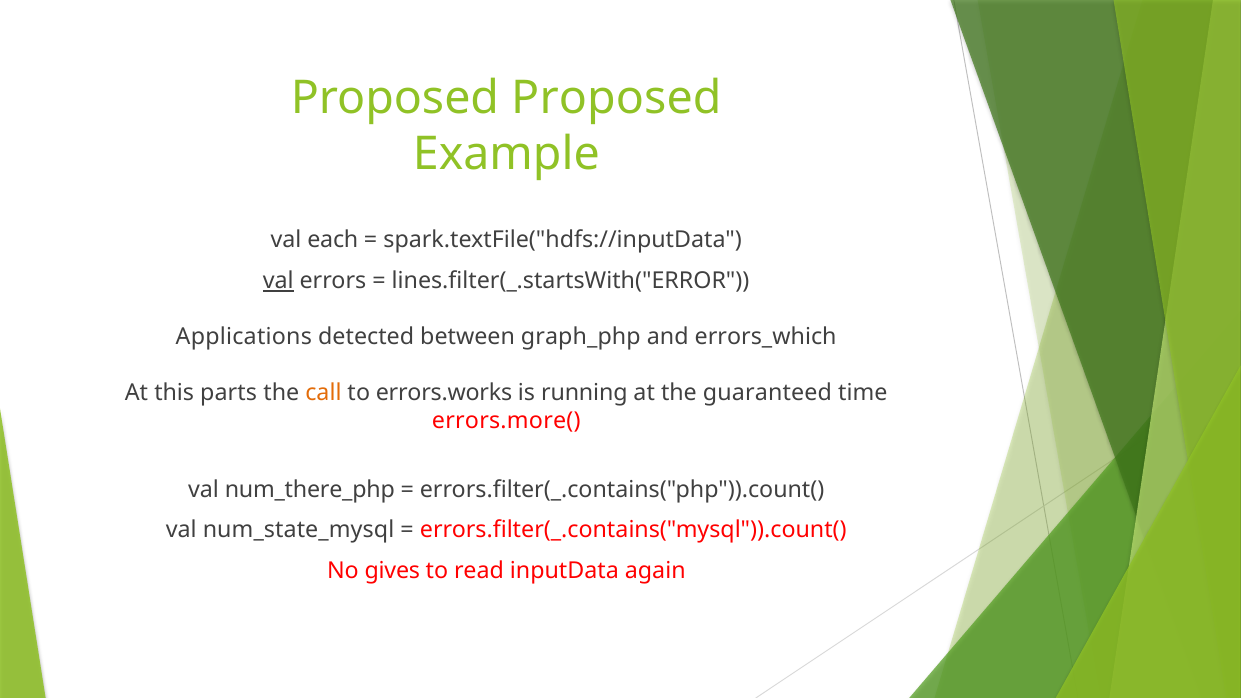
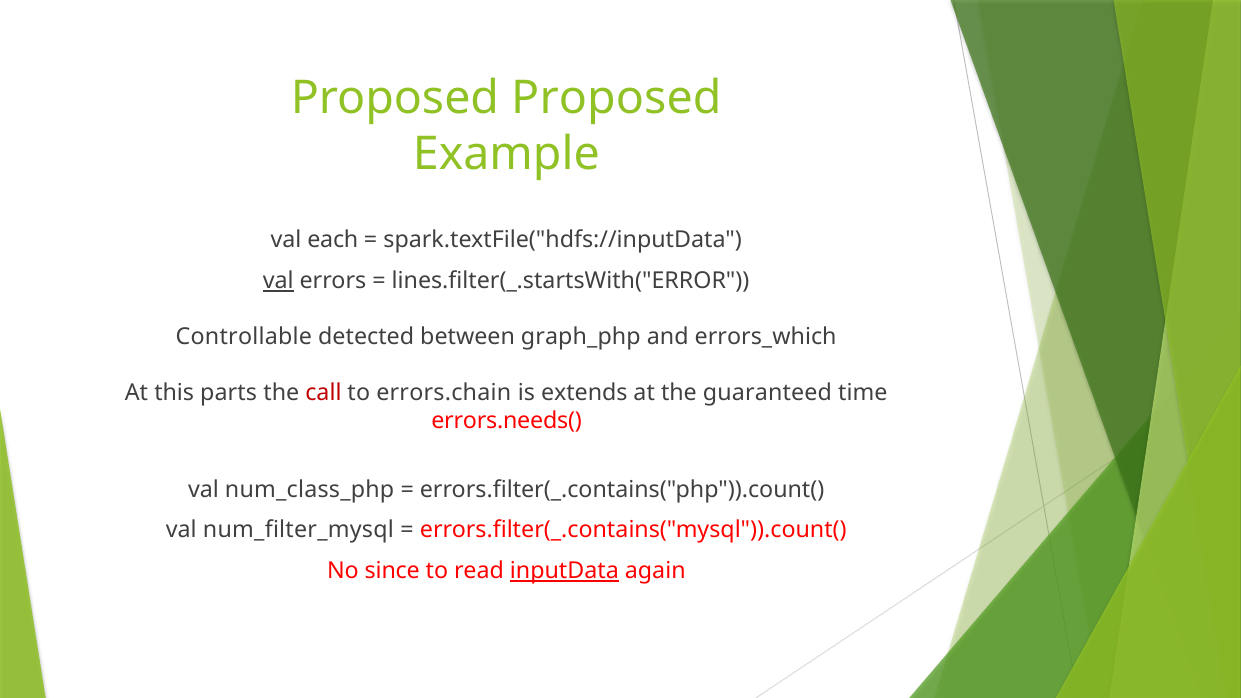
Applications: Applications -> Controllable
call colour: orange -> red
errors.works: errors.works -> errors.chain
running: running -> extends
errors.more(: errors.more( -> errors.needs(
num_there_php: num_there_php -> num_class_php
num_state_mysql: num_state_mysql -> num_filter_mysql
gives: gives -> since
inputData underline: none -> present
